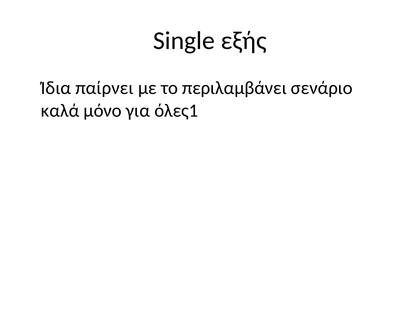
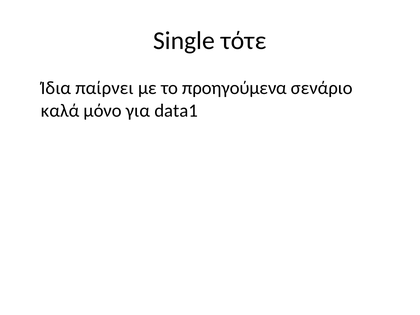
εξής: εξής -> τότε
περιλαμβάνει: περιλαμβάνει -> προηγούμενα
όλες1: όλες1 -> data1
